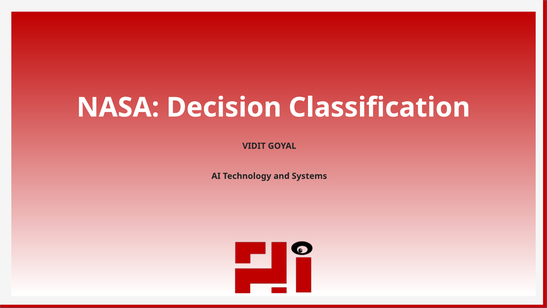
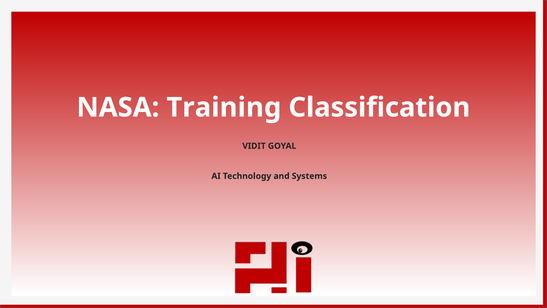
Decision: Decision -> Training
